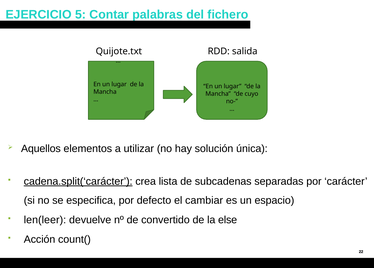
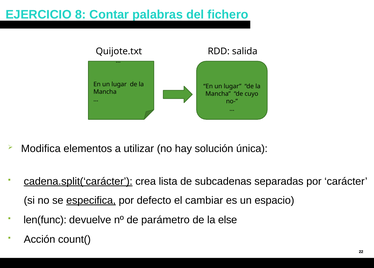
5: 5 -> 8
Aquellos: Aquellos -> Modifica
especifica underline: none -> present
len(leer: len(leer -> len(func
convertido: convertido -> parámetro
